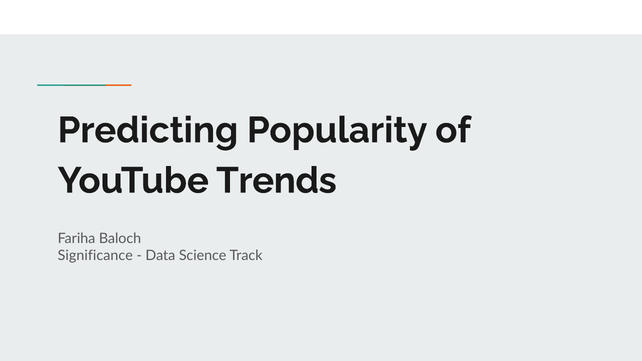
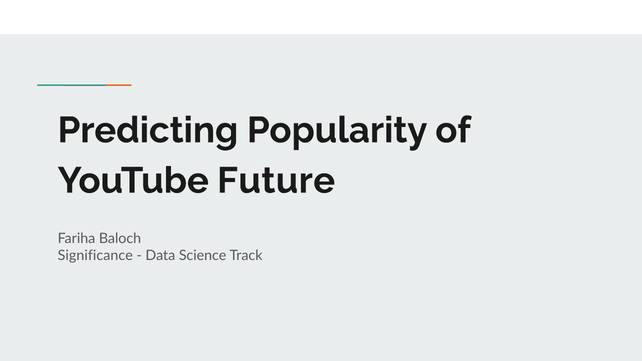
Trends: Trends -> Future
